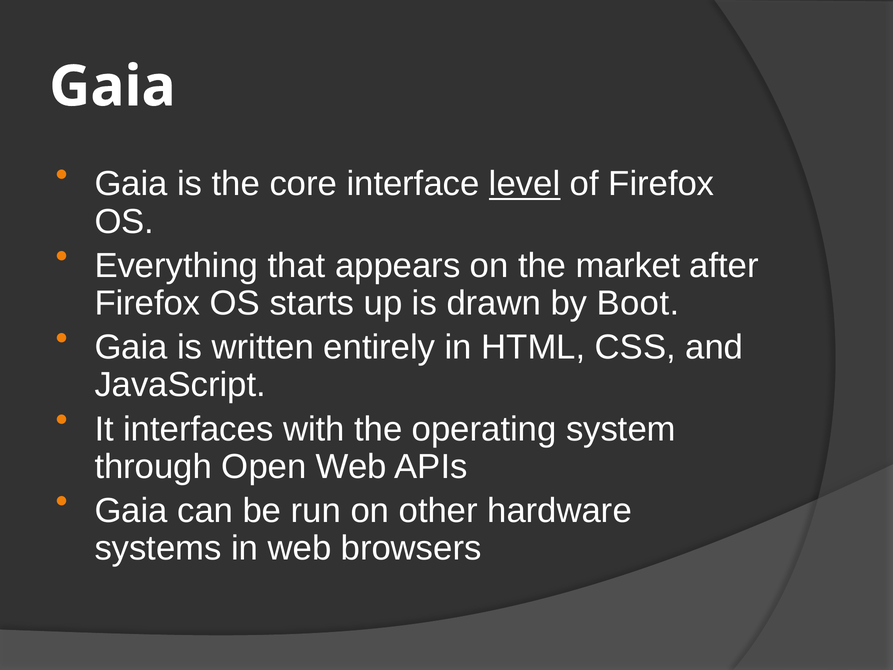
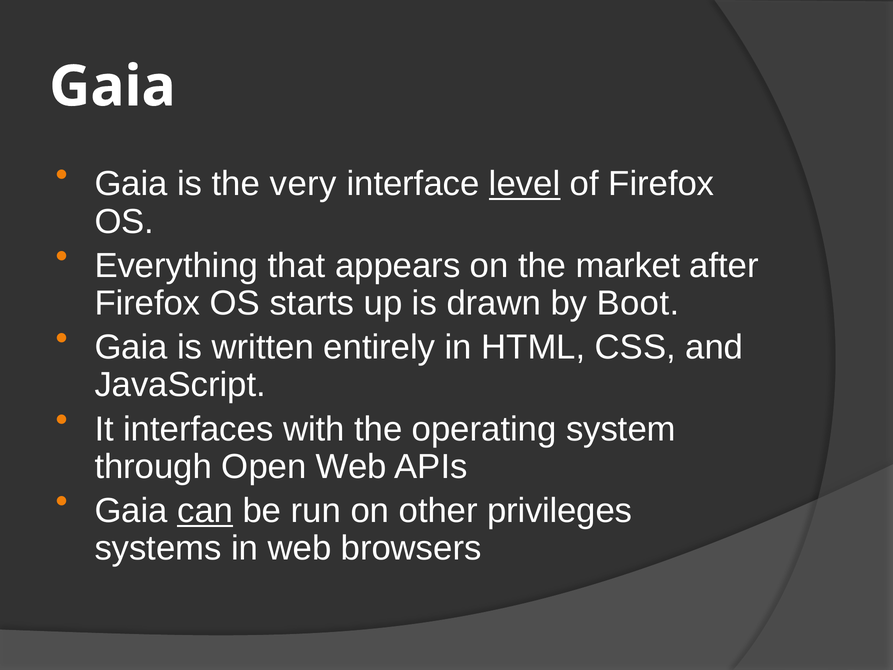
core: core -> very
can underline: none -> present
hardware: hardware -> privileges
